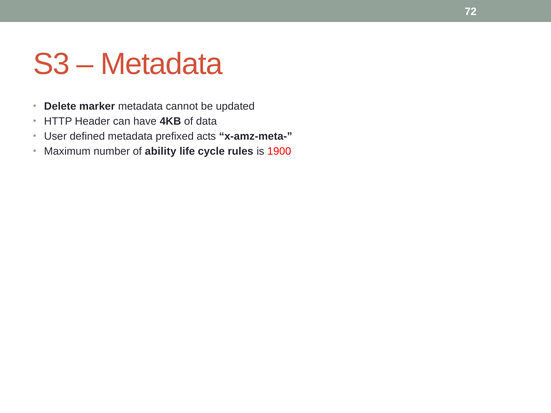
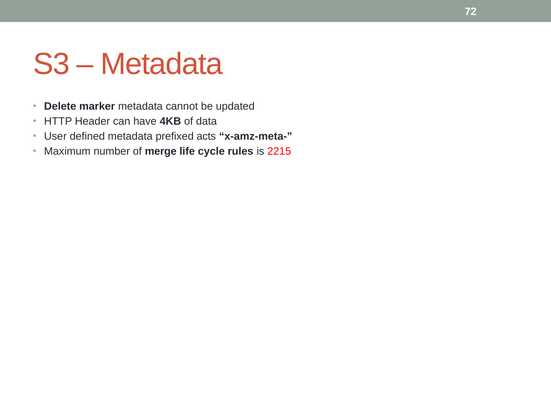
ability: ability -> merge
1900: 1900 -> 2215
